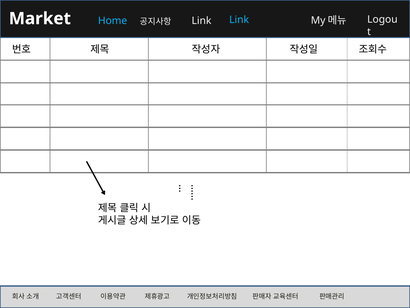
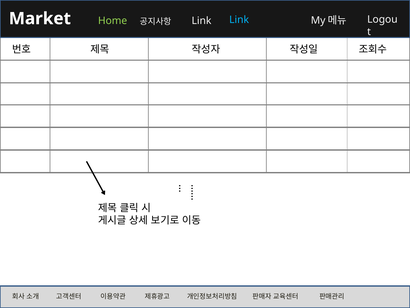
Home colour: light blue -> light green
